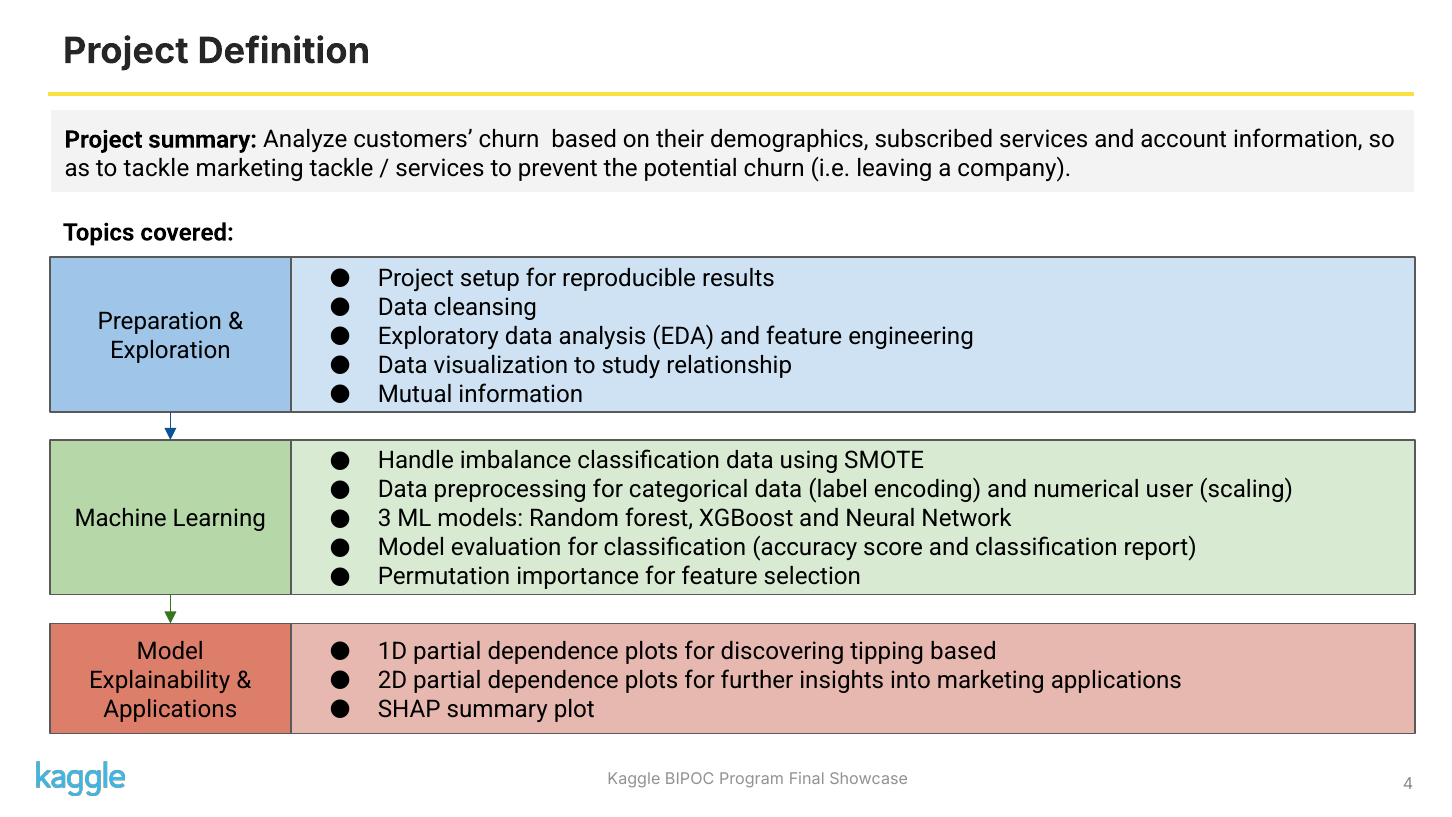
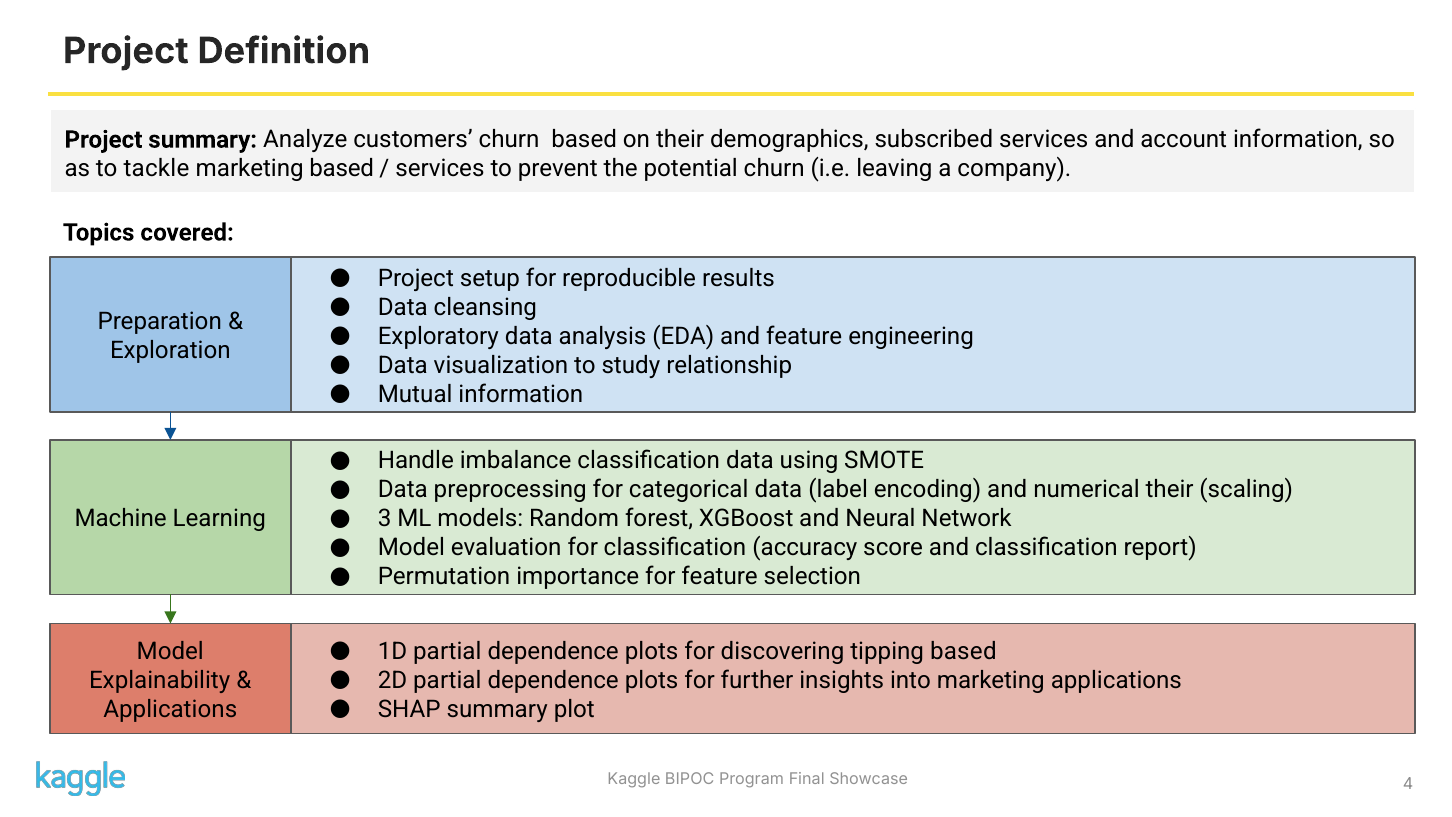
marketing tackle: tackle -> based
numerical user: user -> their
